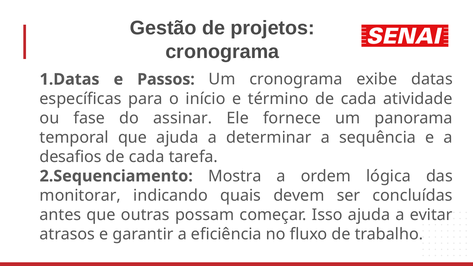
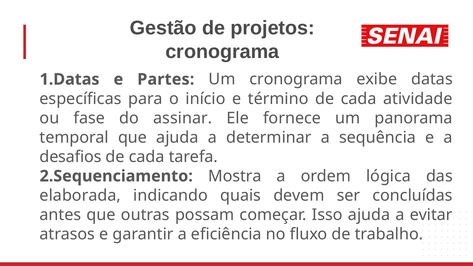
Passos: Passos -> Partes
monitorar: monitorar -> elaborada
